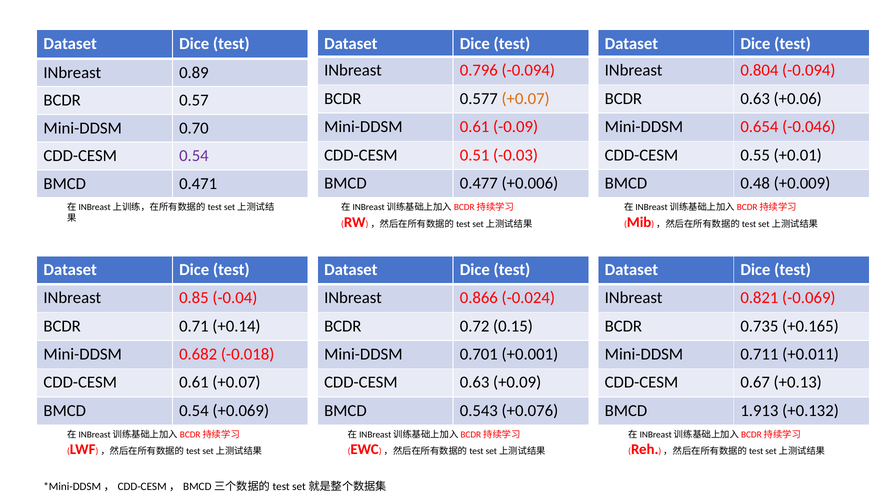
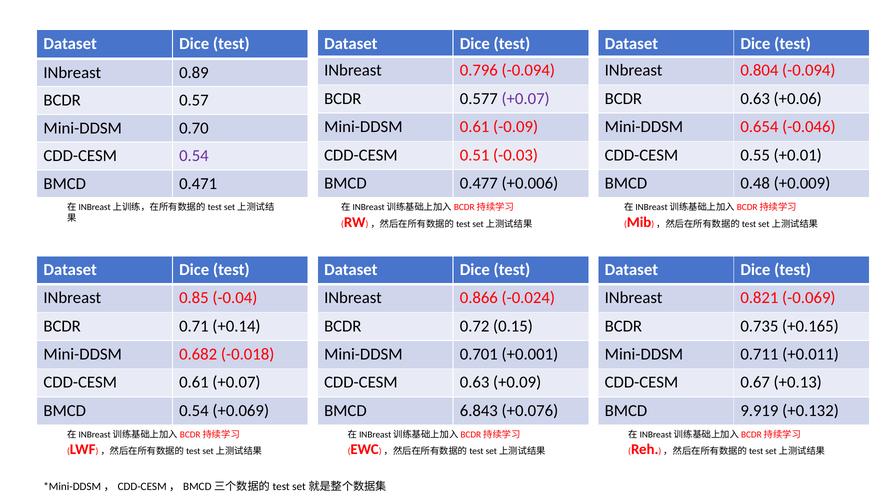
+0.07 at (526, 99) colour: orange -> purple
0.543: 0.543 -> 6.843
1.913: 1.913 -> 9.919
